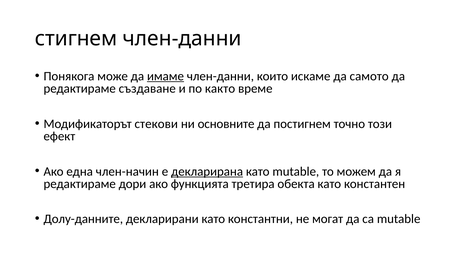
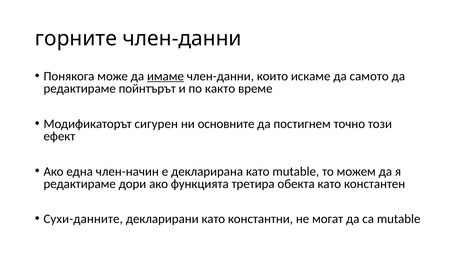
стигнем: стигнем -> горните
създаване: създаване -> пойнтърът
стекови: стекови -> сигурен
декларирана underline: present -> none
Долу-данните: Долу-данните -> Сухи-данните
